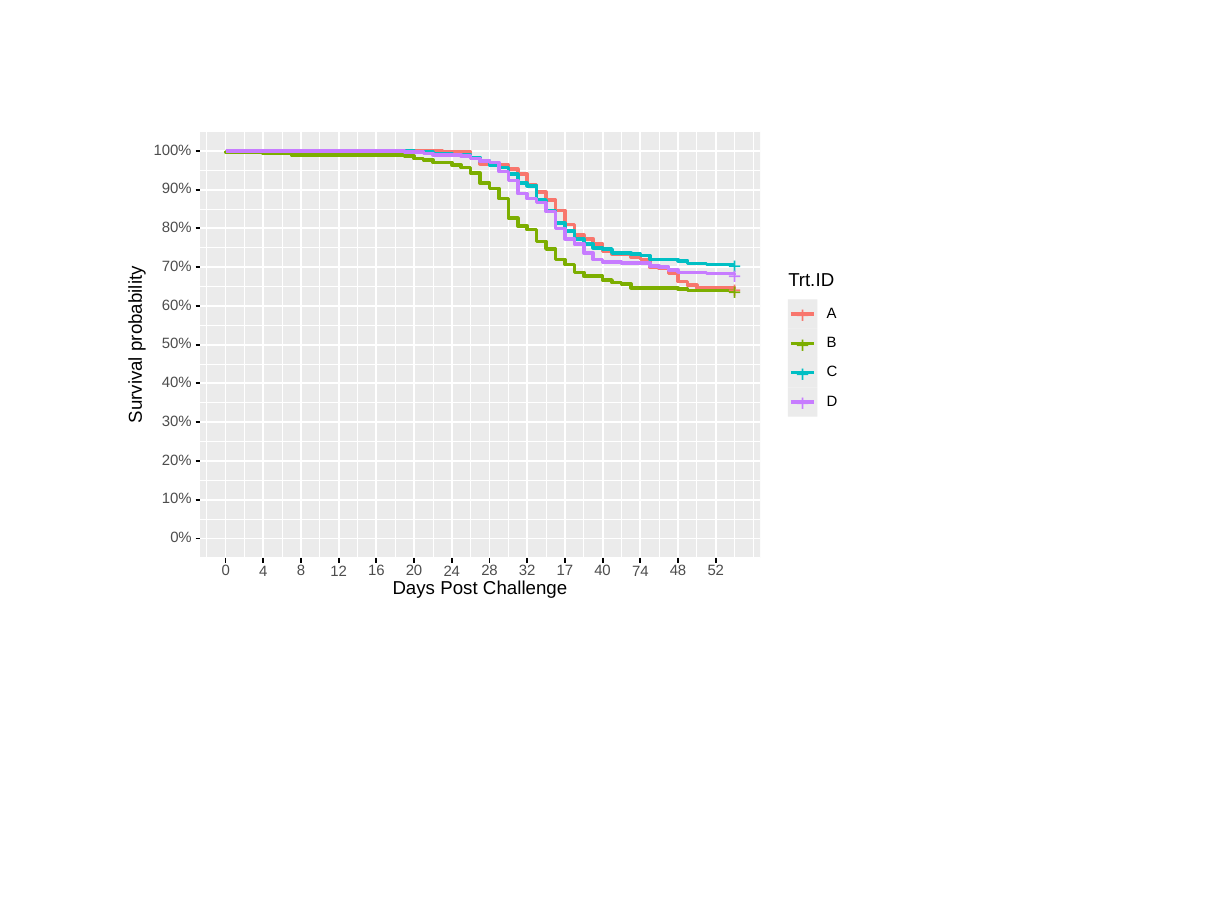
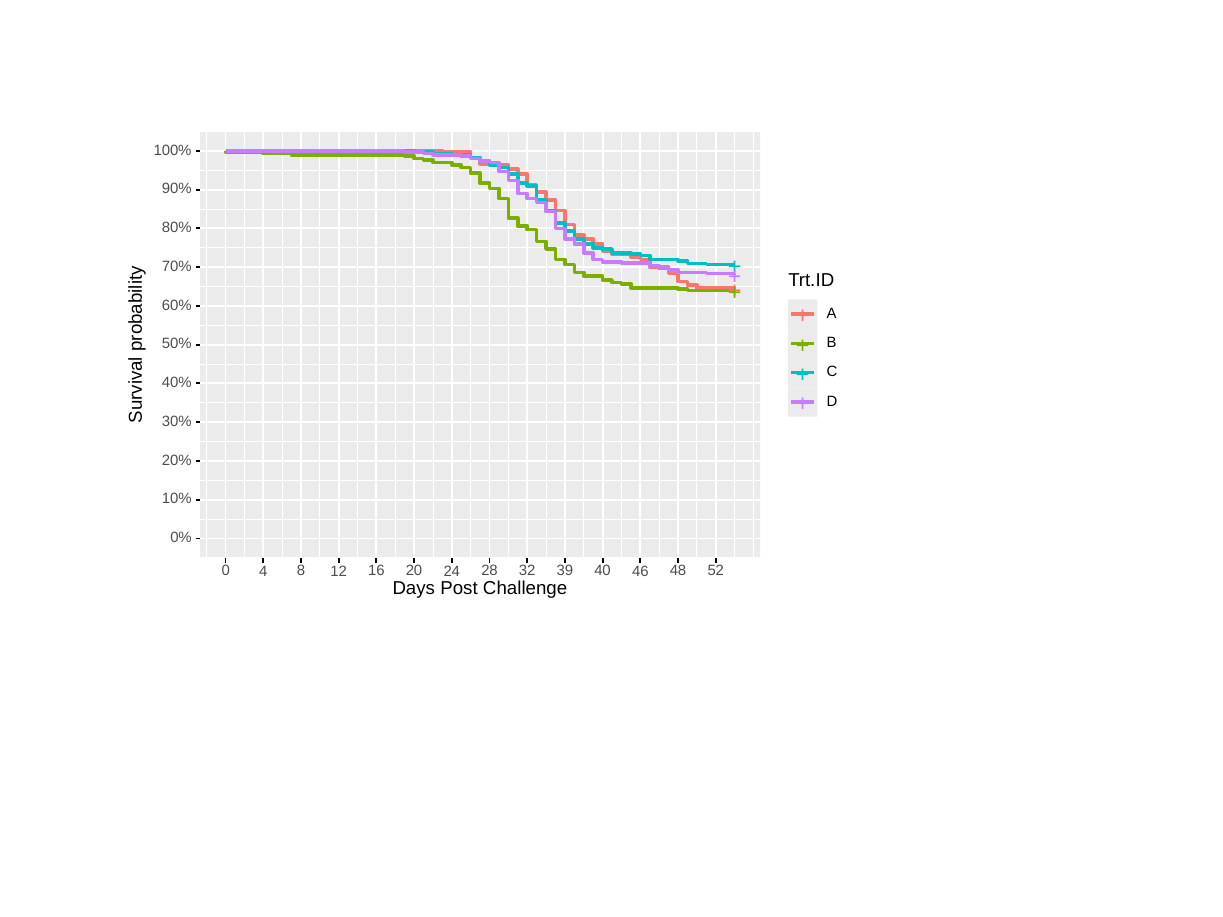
17: 17 -> 39
74: 74 -> 46
